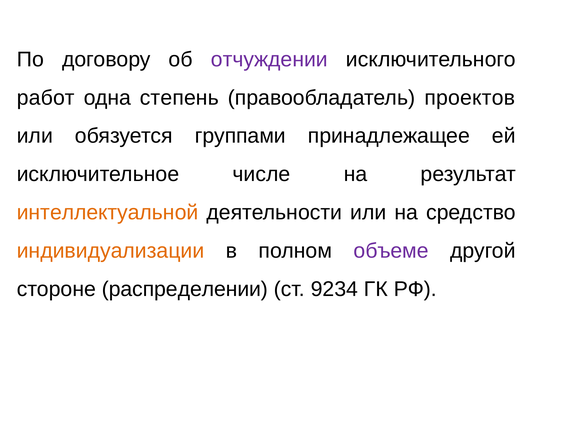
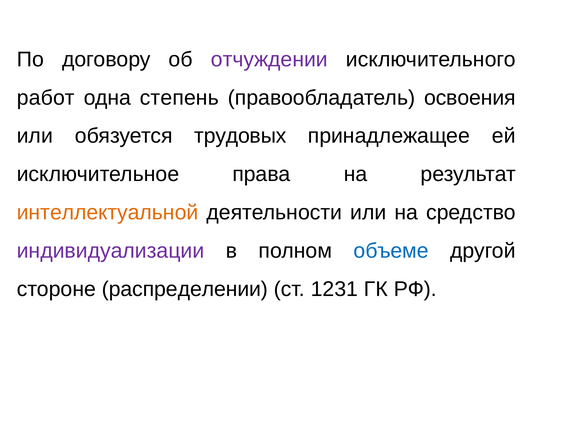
проектов: проектов -> освоения
группами: группами -> трудовых
числе: числе -> права
индивидуализации colour: orange -> purple
объеме colour: purple -> blue
9234: 9234 -> 1231
